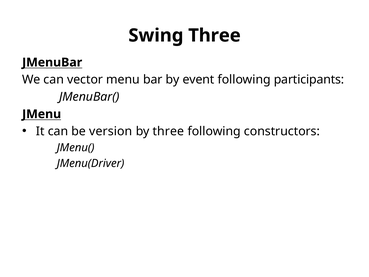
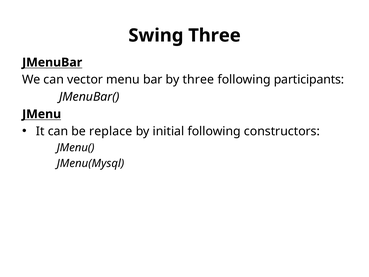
by event: event -> three
version: version -> replace
by three: three -> initial
JMenu(Driver: JMenu(Driver -> JMenu(Mysql
